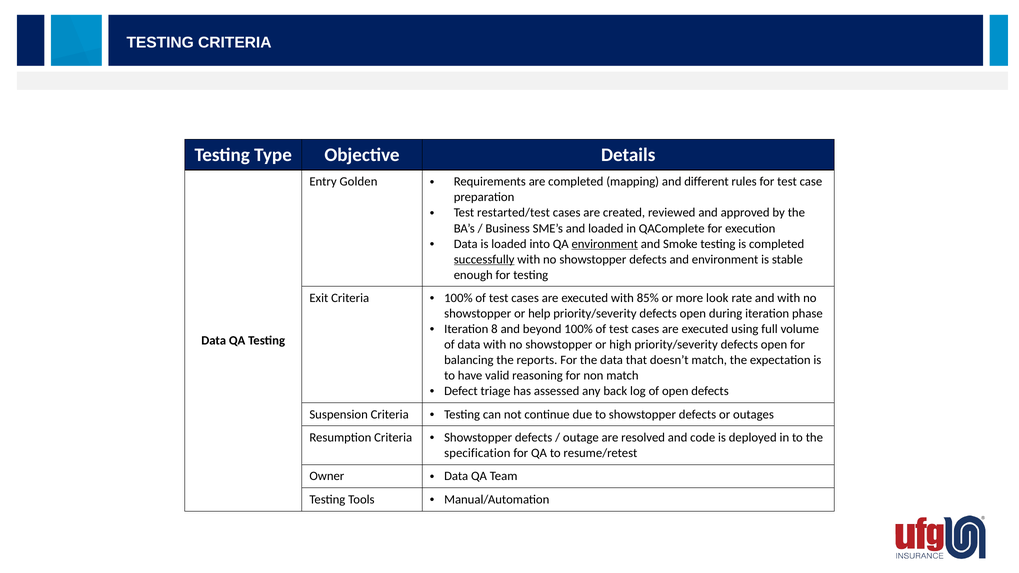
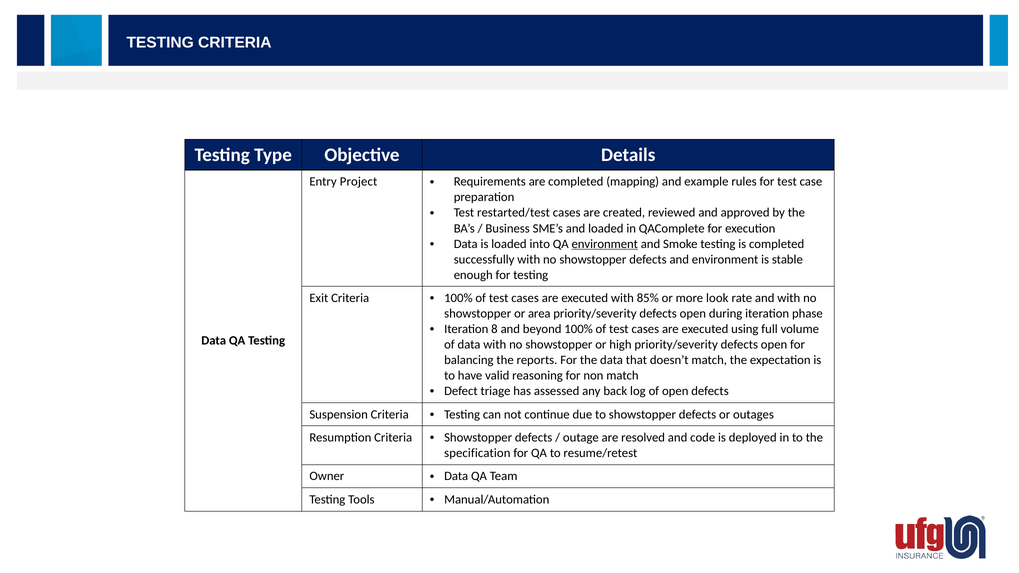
Golden: Golden -> Project
different: different -> example
successfully underline: present -> none
help: help -> area
